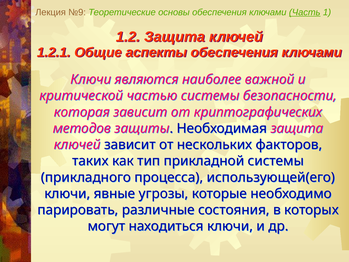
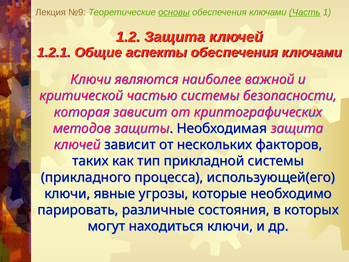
основы underline: none -> present
